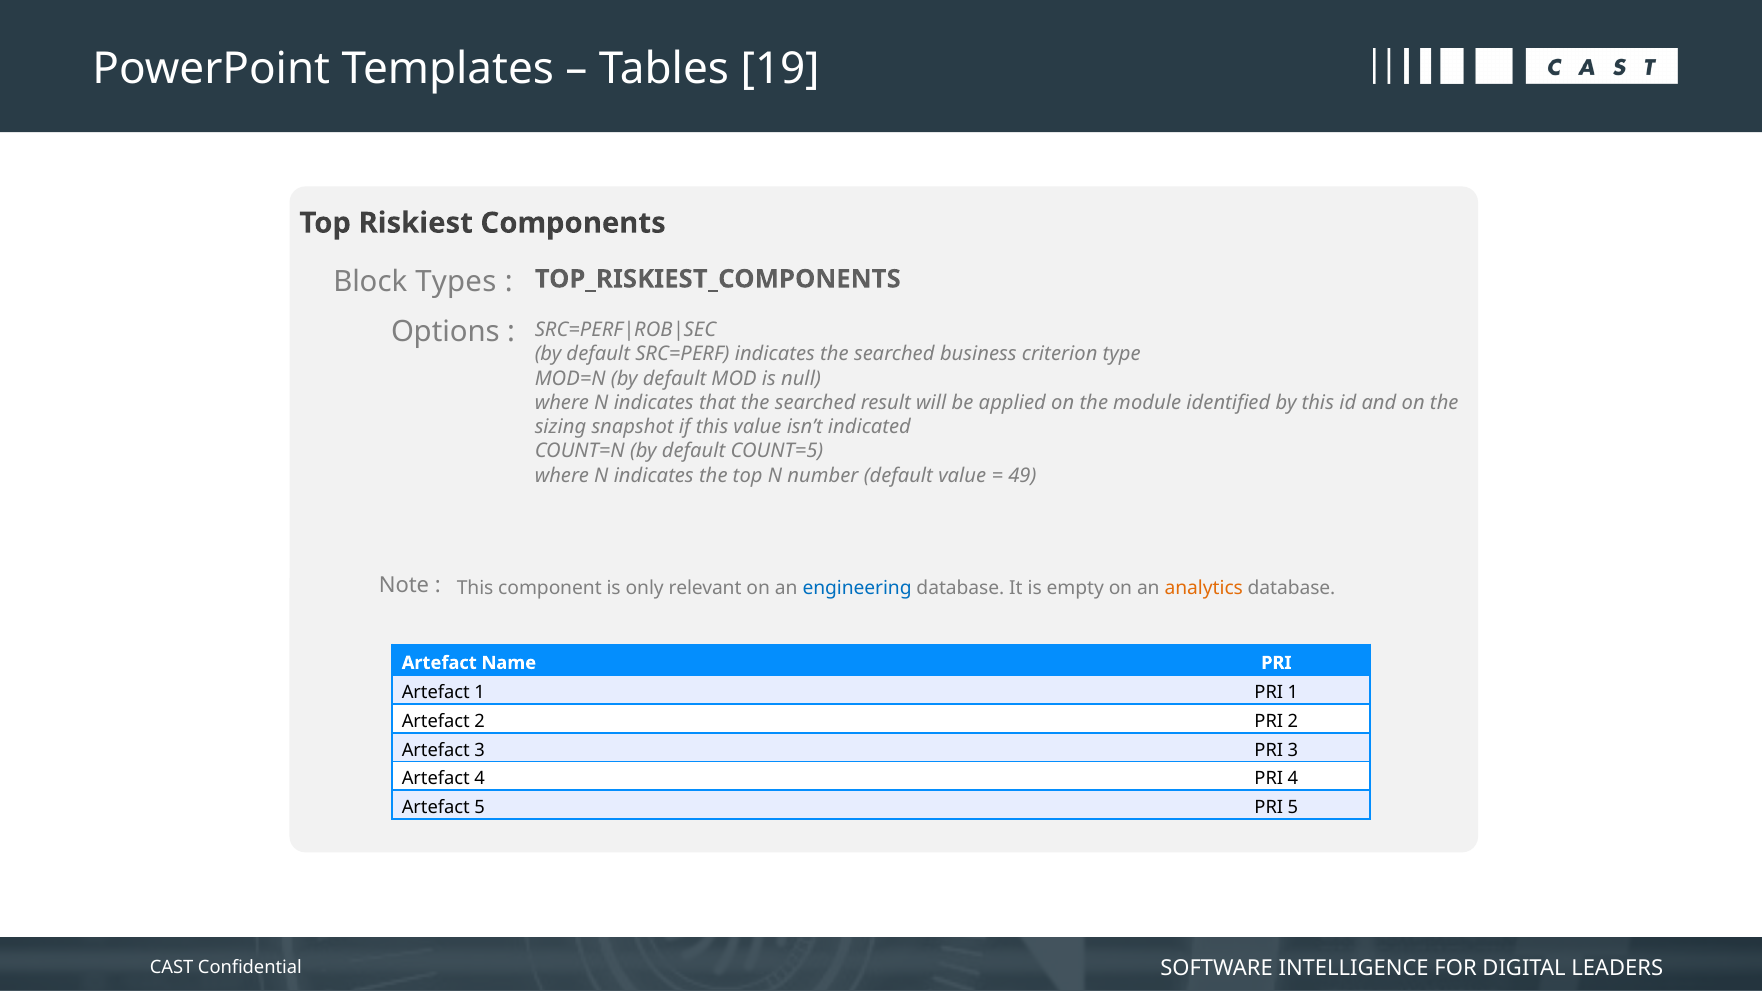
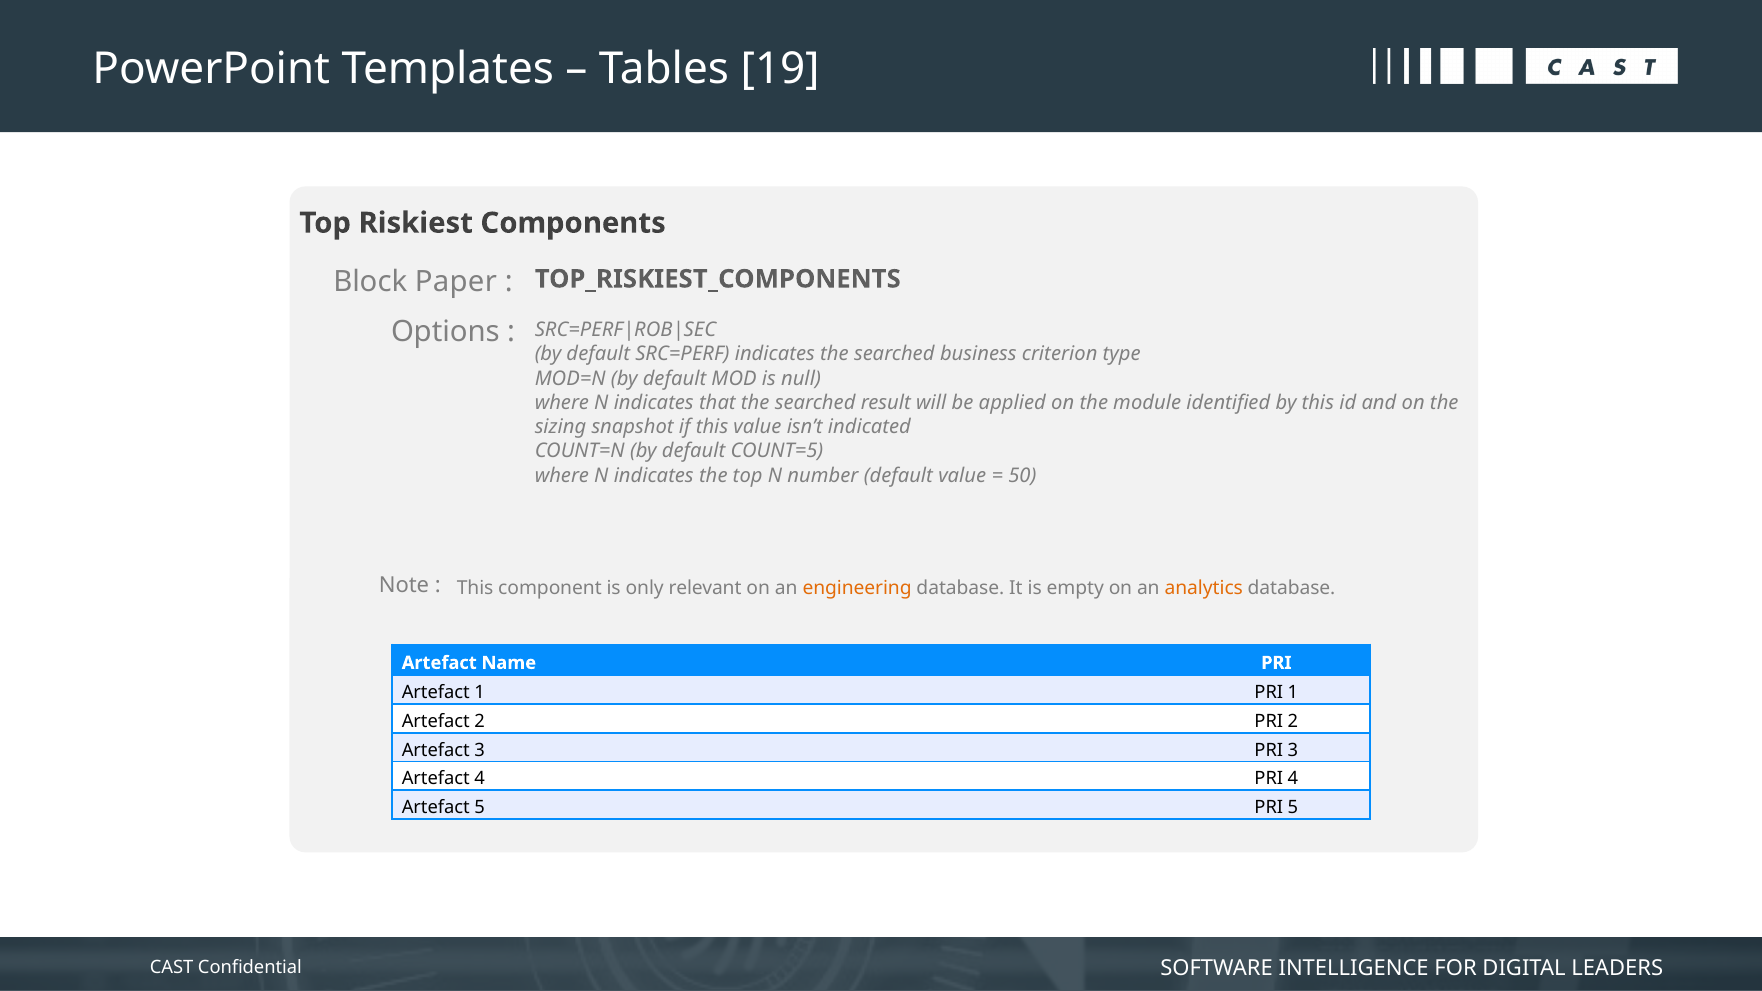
Types: Types -> Paper
49: 49 -> 50
engineering colour: blue -> orange
